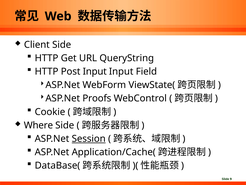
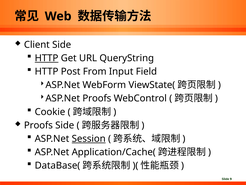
HTTP at (47, 58) underline: none -> present
Post Input: Input -> From
Where at (38, 125): Where -> Proofs
